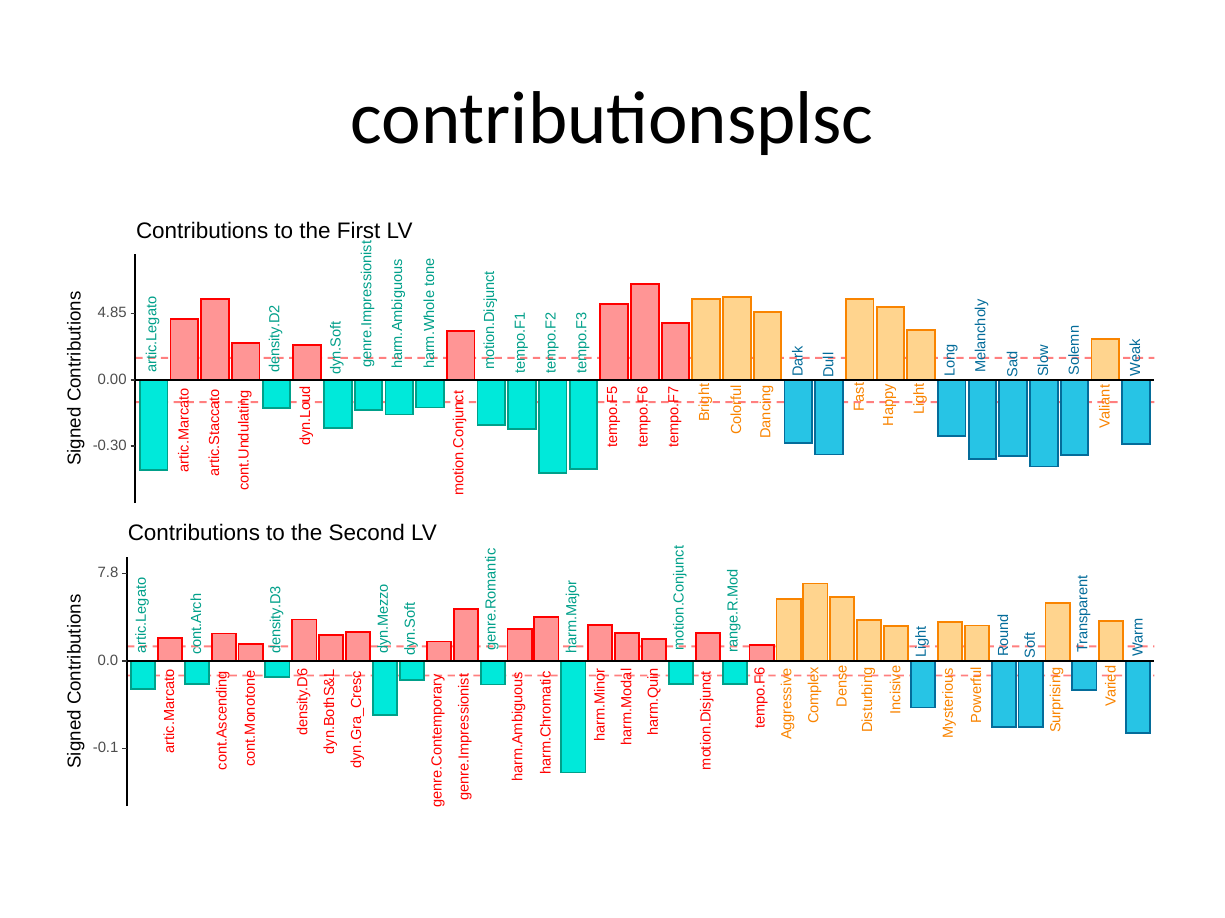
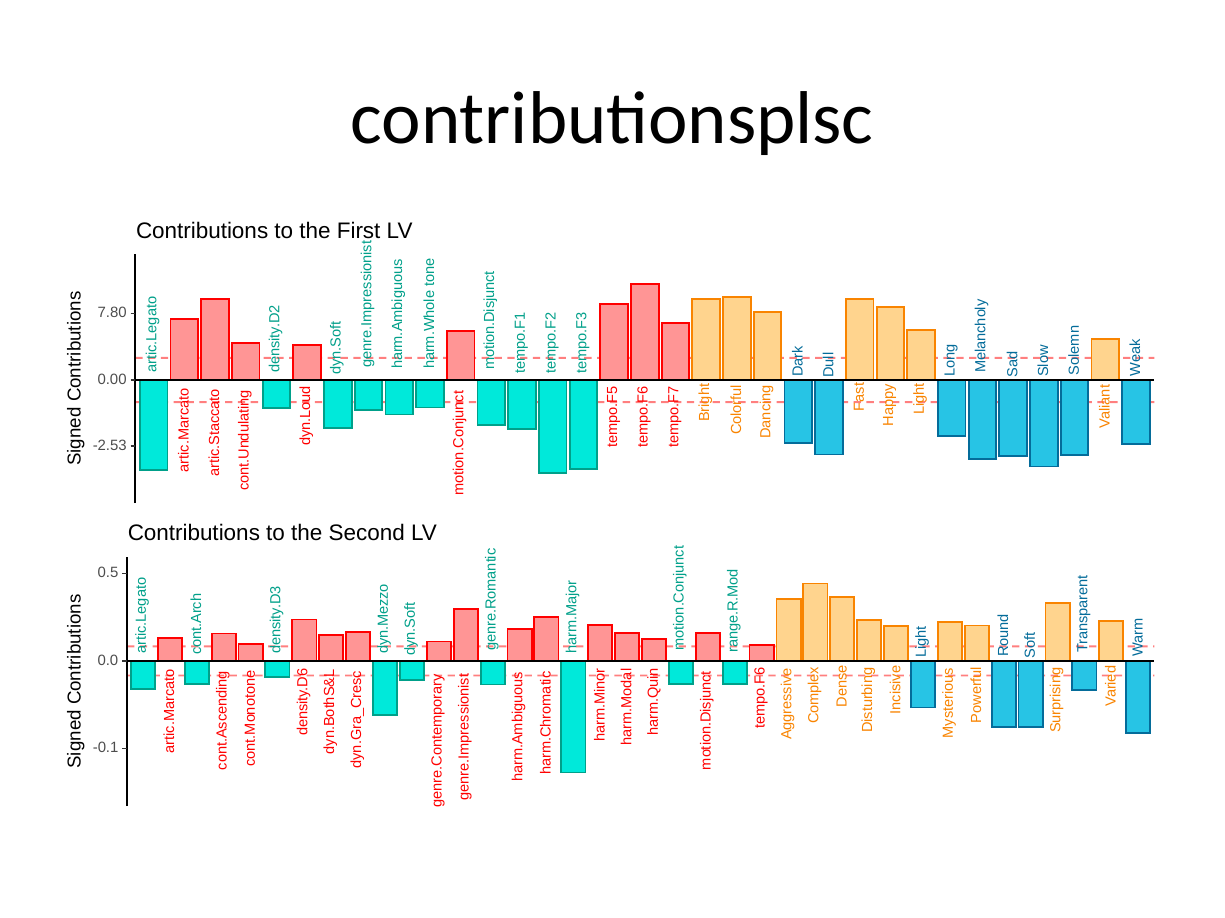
4.85: 4.85 -> 7.80
-0.30: -0.30 -> -2.53
7.8: 7.8 -> 0.5
